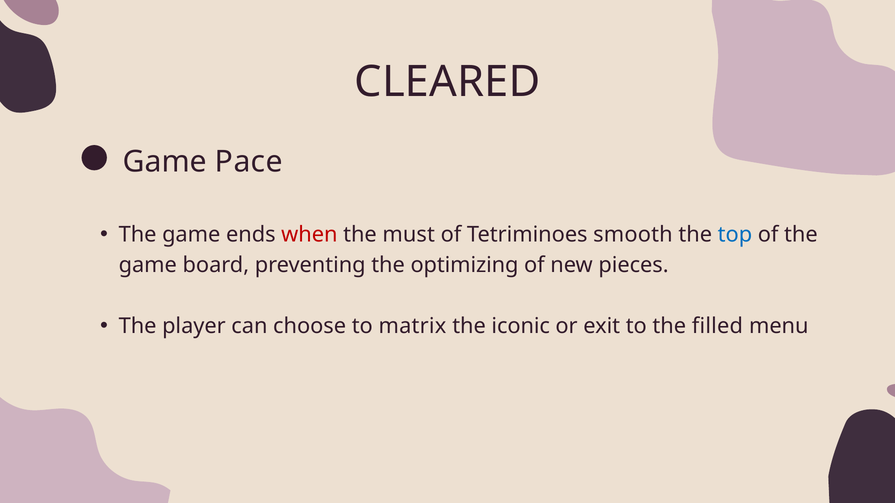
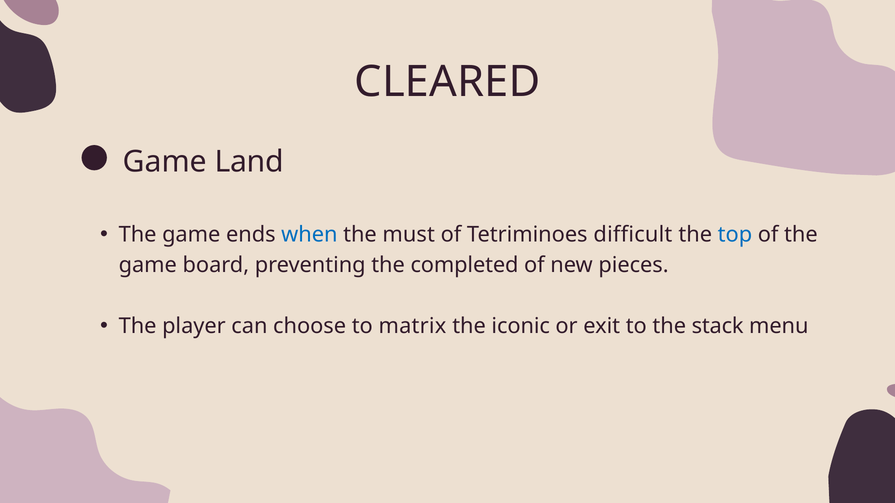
Pace: Pace -> Land
when colour: red -> blue
smooth: smooth -> difficult
optimizing: optimizing -> completed
filled: filled -> stack
